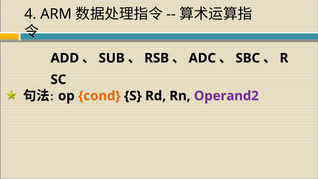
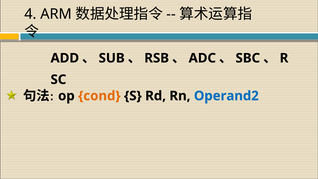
Operand2 colour: purple -> blue
